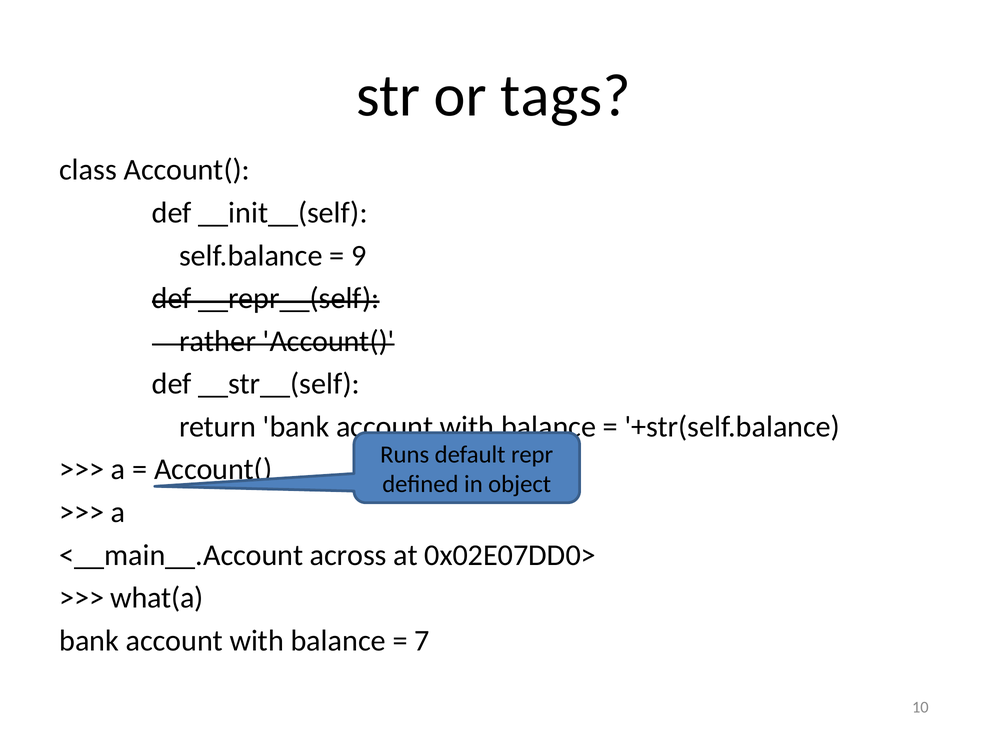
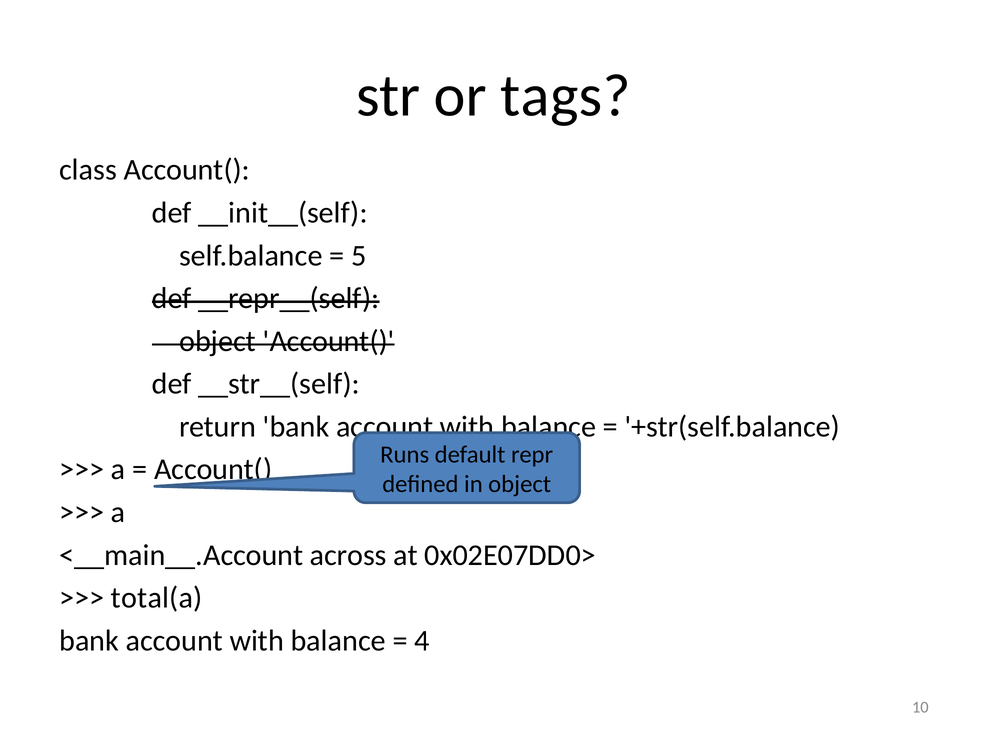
9: 9 -> 5
rather at (218, 341): rather -> object
what(a: what(a -> total(a
7: 7 -> 4
